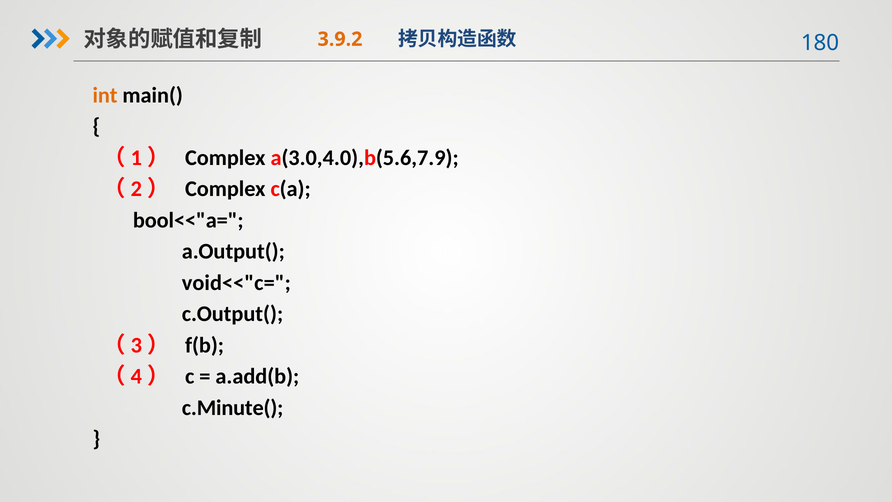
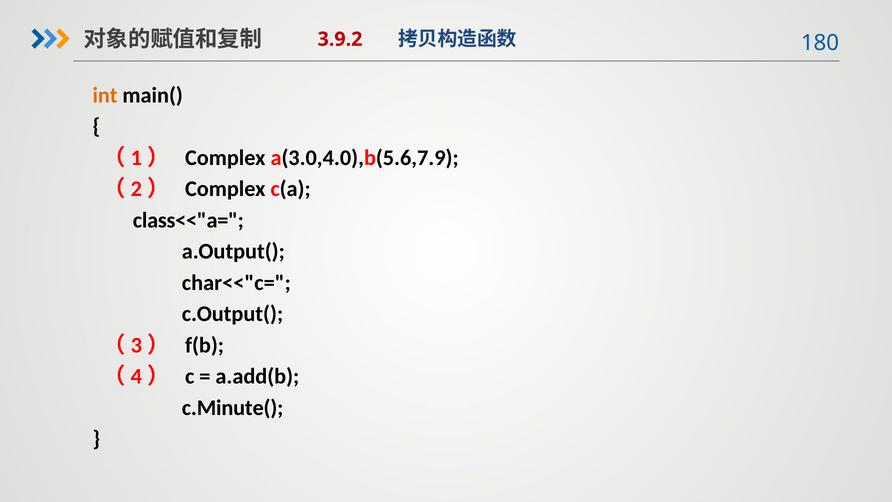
3.9.2 colour: orange -> red
bool<<"a=: bool<<"a= -> class<<"a=
void<<"c=: void<<"c= -> char<<"c=
